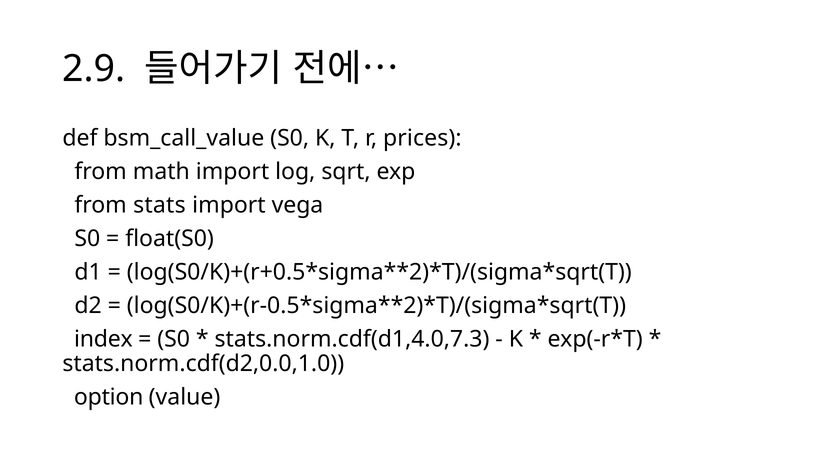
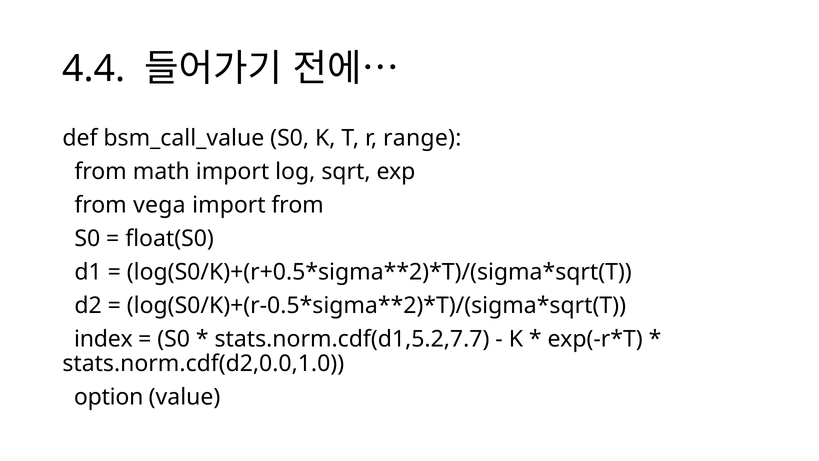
2.9: 2.9 -> 4.4
prices: prices -> range
stats: stats -> vega
import vega: vega -> from
stats.norm.cdf(d1,4.0,7.3: stats.norm.cdf(d1,4.0,7.3 -> stats.norm.cdf(d1,5.2,7.7
